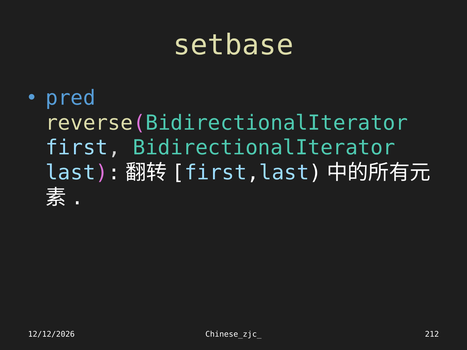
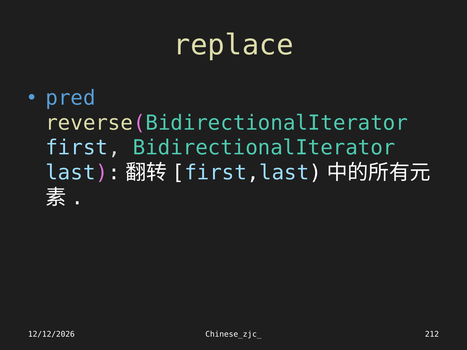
setbase: setbase -> replace
